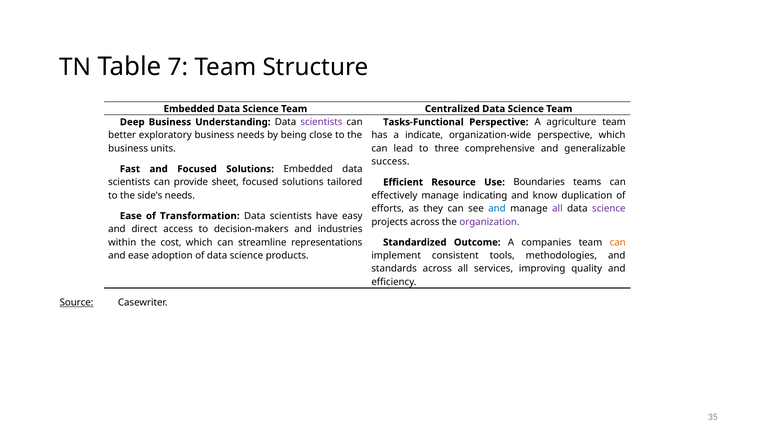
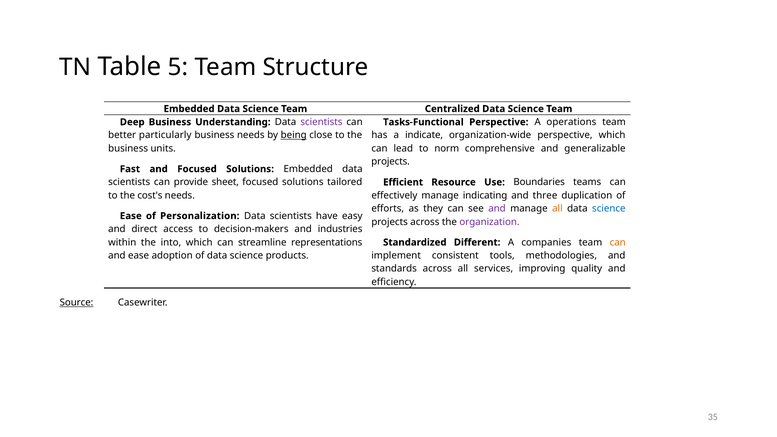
7: 7 -> 5
agriculture: agriculture -> operations
exploratory: exploratory -> particularly
being underline: none -> present
three: three -> norm
success at (391, 162): success -> projects
side's: side's -> cost's
know: know -> three
and at (497, 209) colour: blue -> purple
all at (557, 209) colour: purple -> orange
science at (609, 209) colour: purple -> blue
Transformation: Transformation -> Personalization
cost: cost -> into
Outcome: Outcome -> Different
